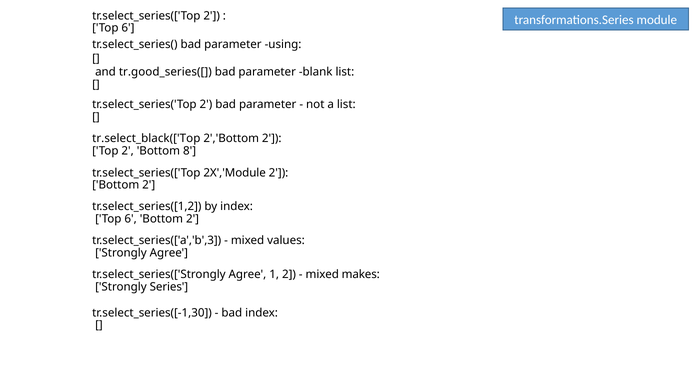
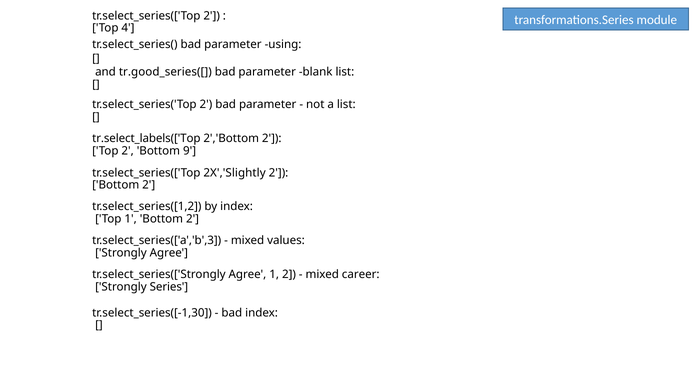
6 at (128, 28): 6 -> 4
tr.select_black(['Top: tr.select_black(['Top -> tr.select_labels(['Top
8: 8 -> 9
2X','Module: 2X','Module -> 2X','Slightly
6 at (131, 219): 6 -> 1
makes: makes -> career
